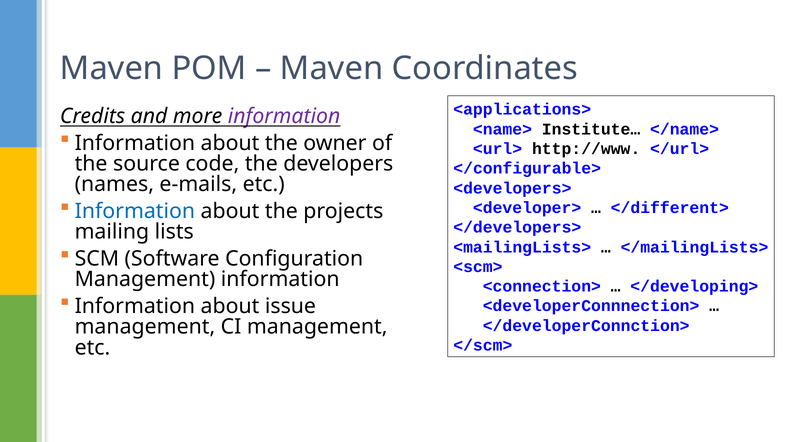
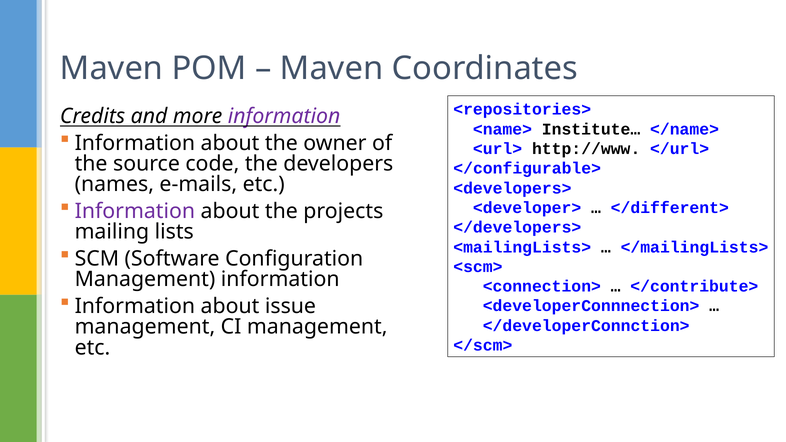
<applications>: <applications> -> <repositories>
Information at (135, 211) colour: blue -> purple
</developing>: </developing> -> </contribute>
